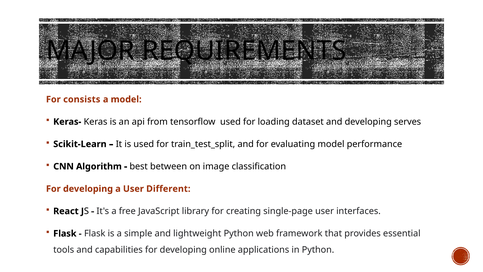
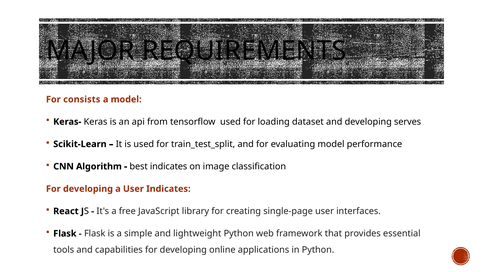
best between: between -> indicates
User Different: Different -> Indicates
